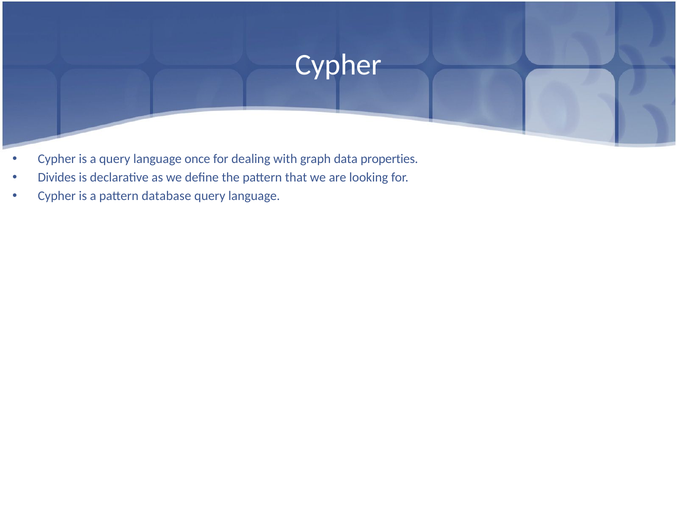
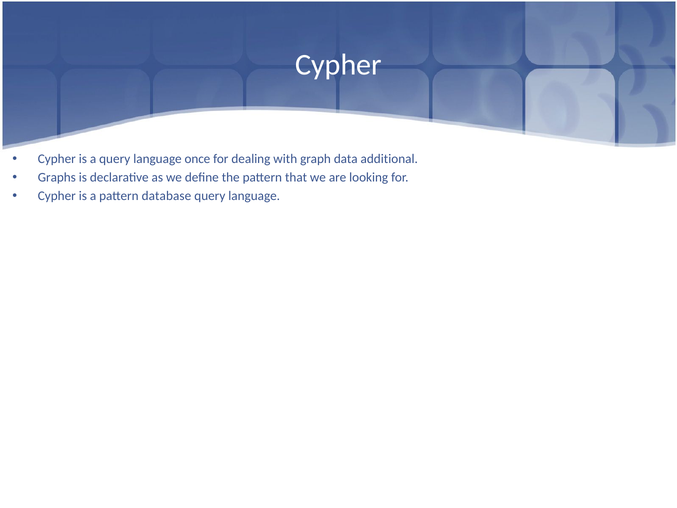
properties: properties -> additional
Divides: Divides -> Graphs
